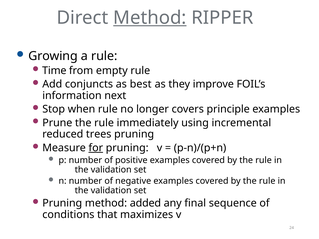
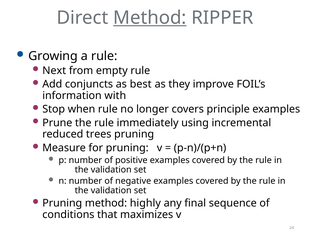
Time: Time -> Next
next: next -> with
for underline: present -> none
added: added -> highly
